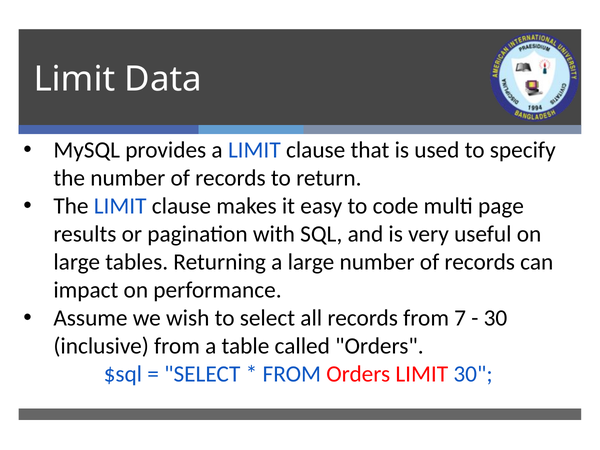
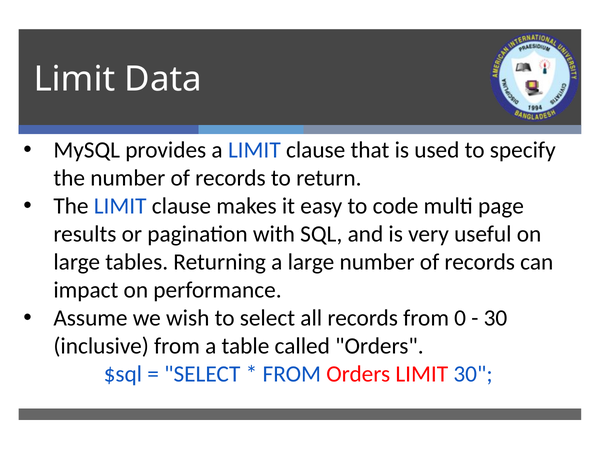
7: 7 -> 0
